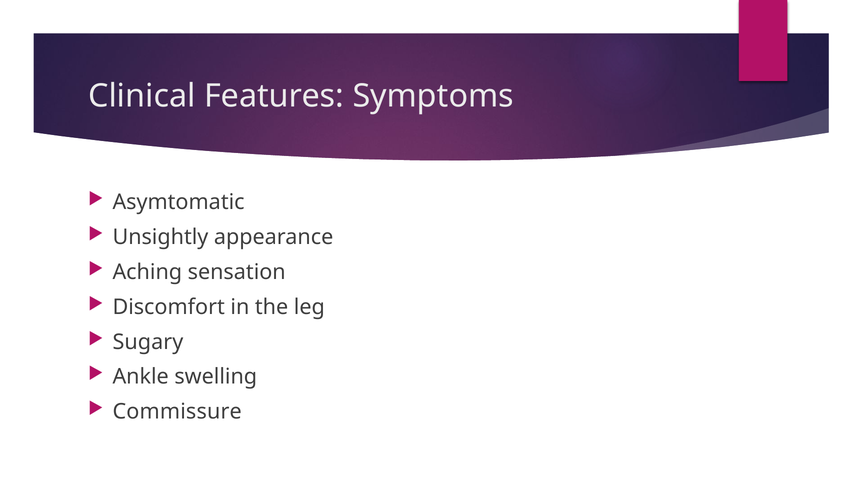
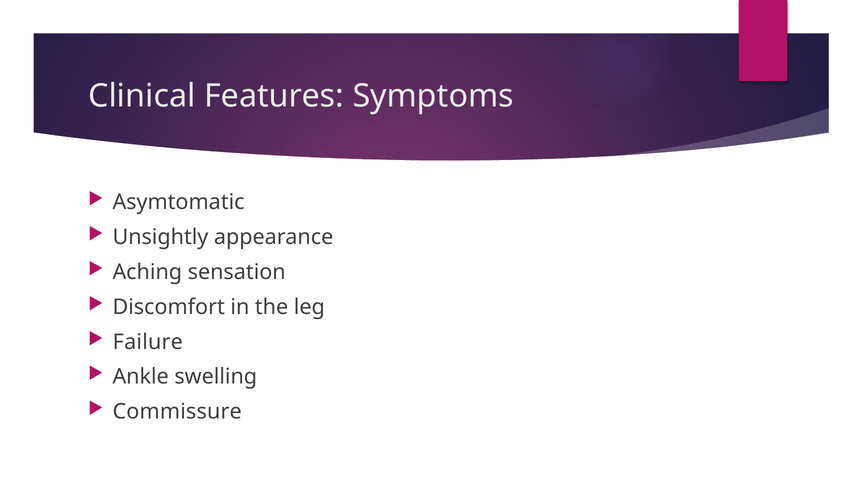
Sugary: Sugary -> Failure
